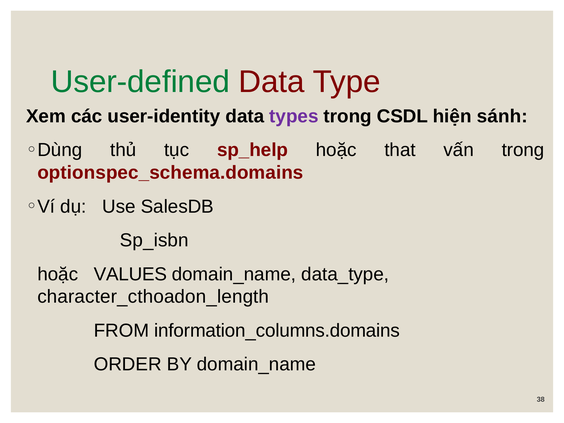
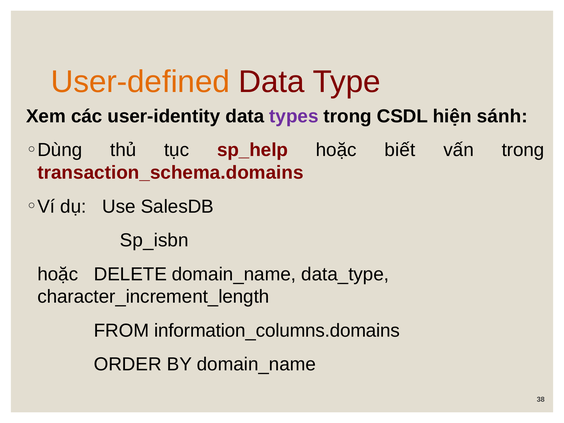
User-defined colour: green -> orange
that: that -> biết
optionspec_schema.domains: optionspec_schema.domains -> transaction_schema.domains
VALUES: VALUES -> DELETE
character_cthoadon_length: character_cthoadon_length -> character_increment_length
